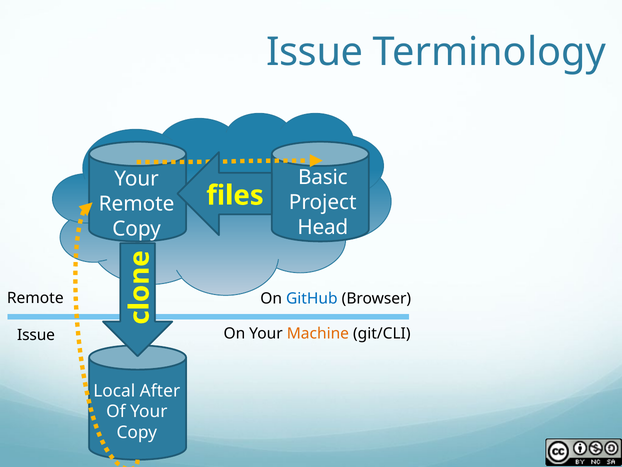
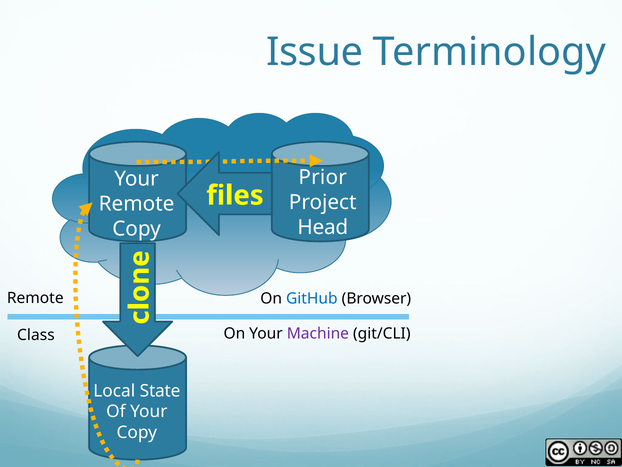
Basic: Basic -> Prior
Machine colour: orange -> purple
Issue at (36, 335): Issue -> Class
After: After -> State
